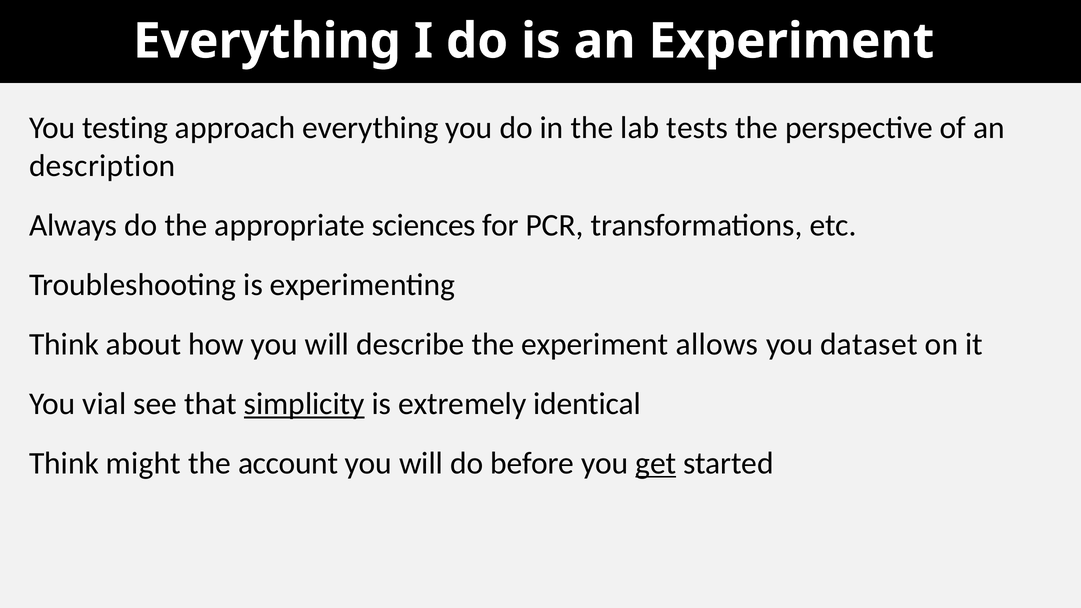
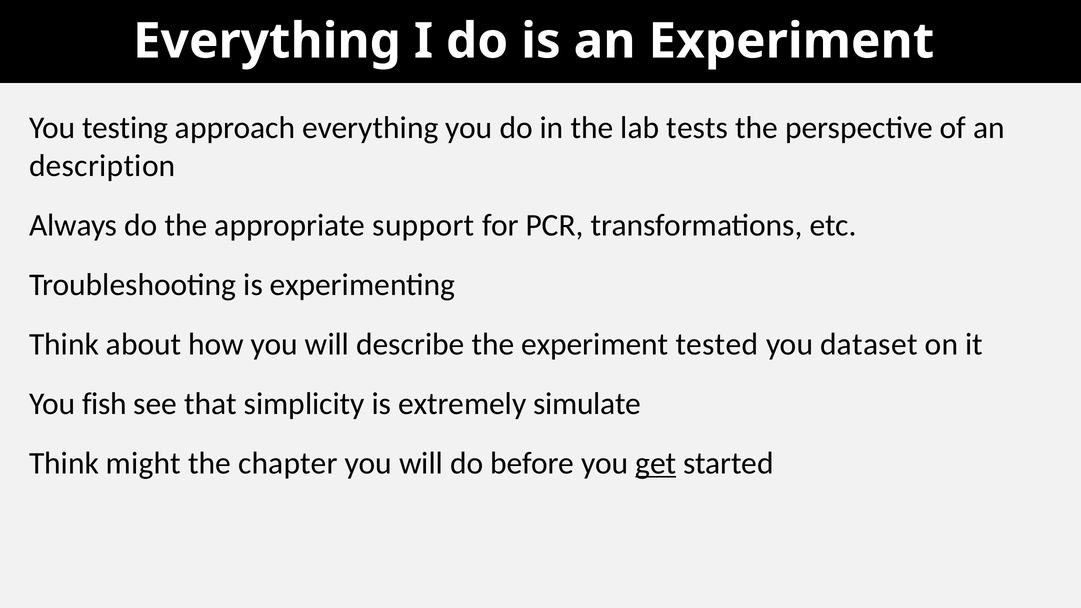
sciences: sciences -> support
allows: allows -> tested
vial: vial -> fish
simplicity underline: present -> none
identical: identical -> simulate
account: account -> chapter
